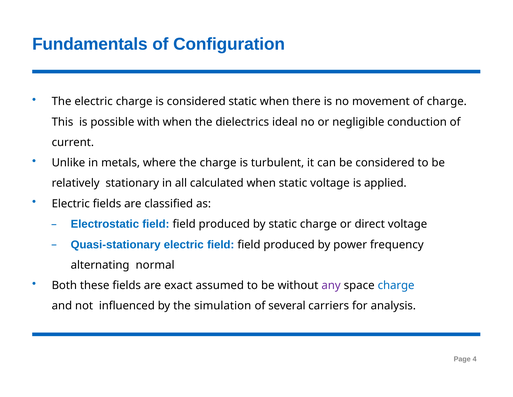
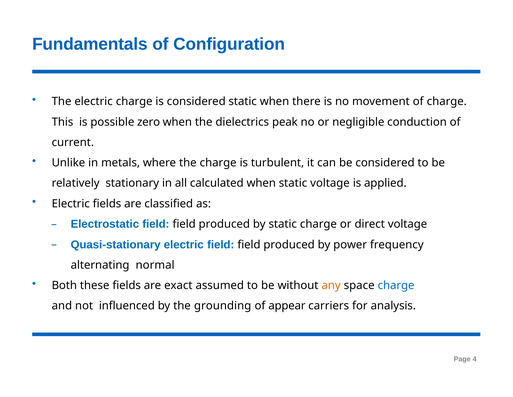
with: with -> zero
ideal: ideal -> peak
any colour: purple -> orange
simulation: simulation -> grounding
several: several -> appear
